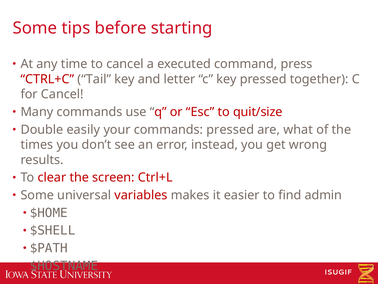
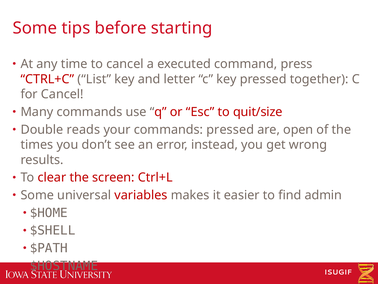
Tail: Tail -> List
easily: easily -> reads
what: what -> open
